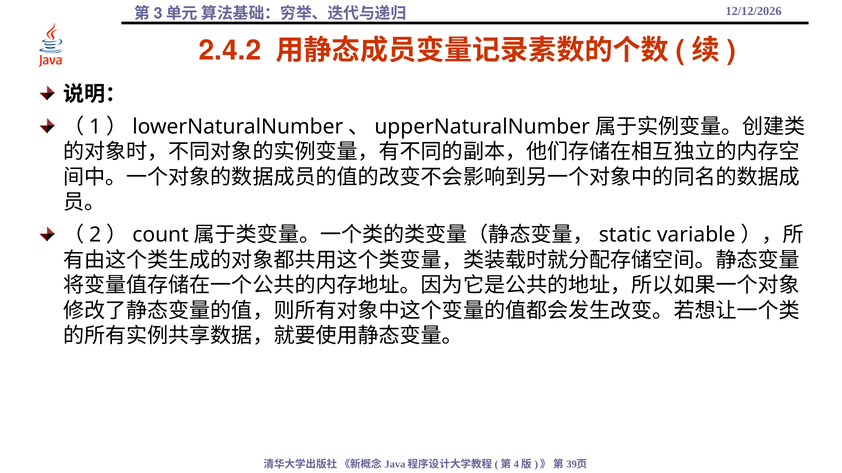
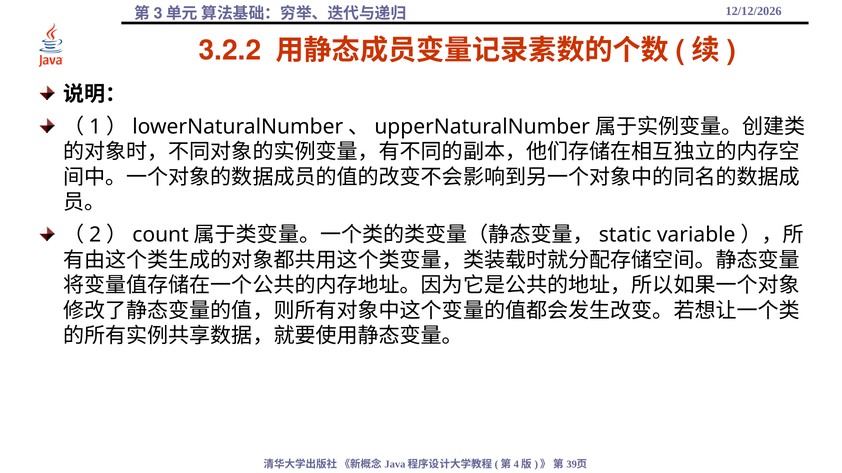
2.4.2: 2.4.2 -> 3.2.2
